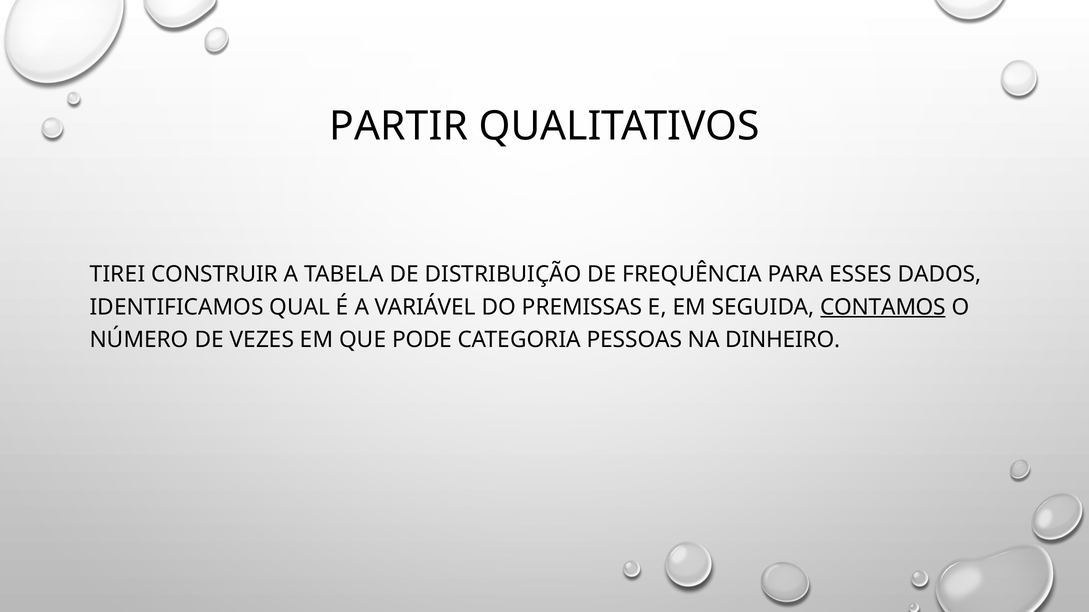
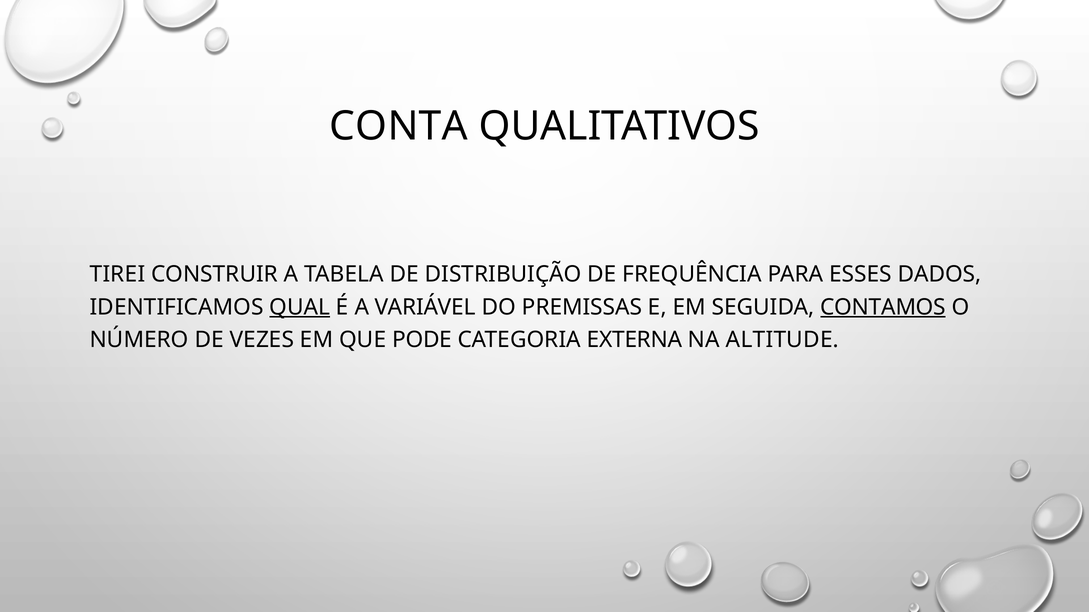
PARTIR: PARTIR -> CONTA
QUAL underline: none -> present
PESSOAS: PESSOAS -> EXTERNA
DINHEIRO: DINHEIRO -> ALTITUDE
